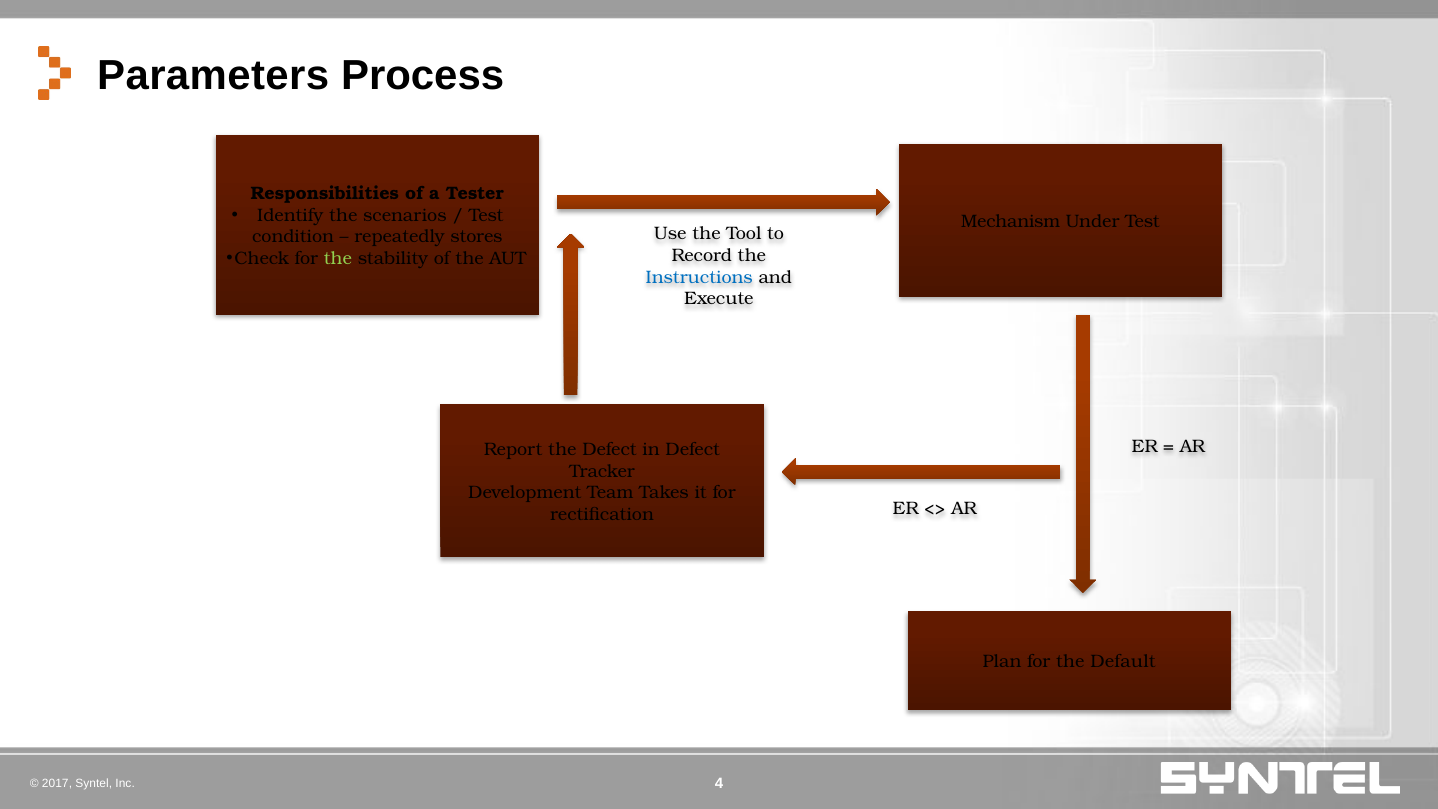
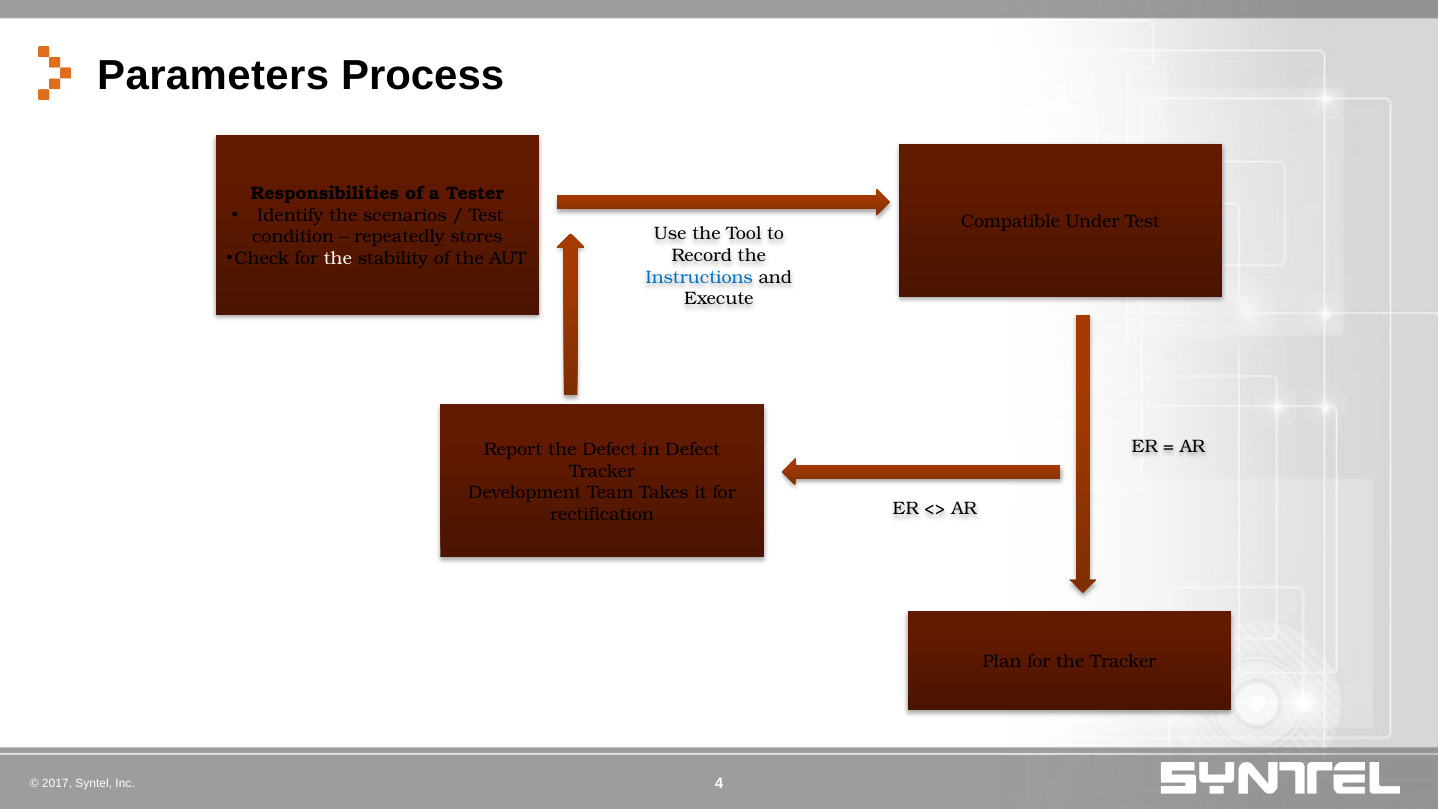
Mechanism: Mechanism -> Compatible
the at (338, 258) colour: light green -> white
the Default: Default -> Tracker
